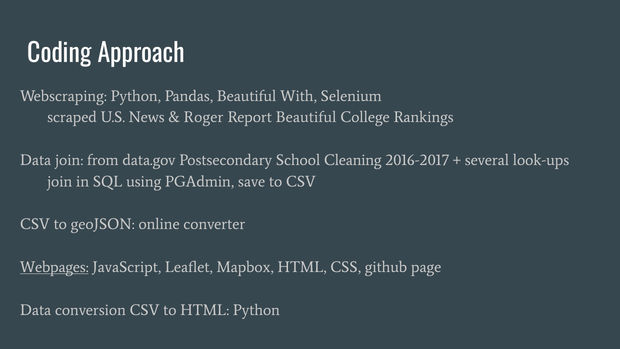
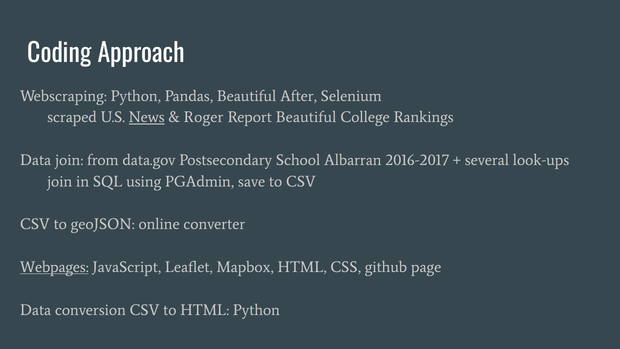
With: With -> After
News underline: none -> present
Cleaning: Cleaning -> Albarran
